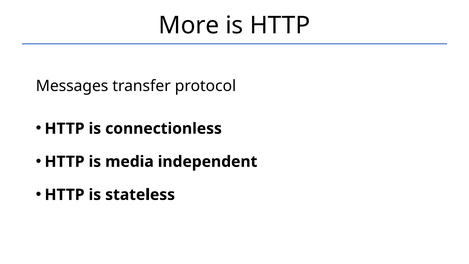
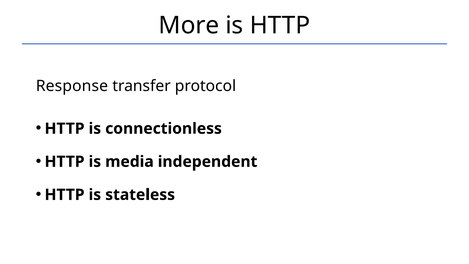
Messages: Messages -> Response
